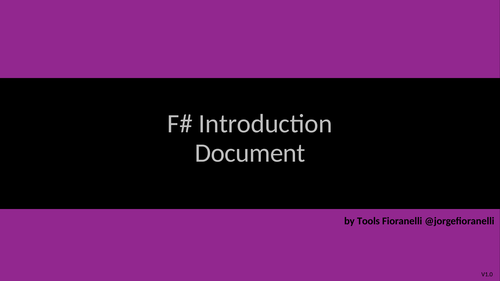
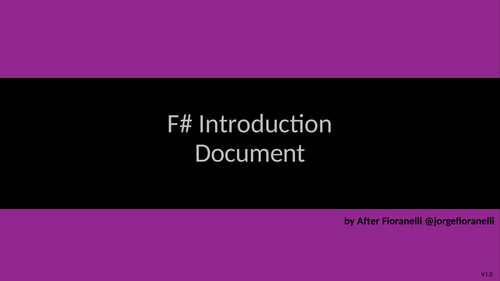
Tools: Tools -> After
